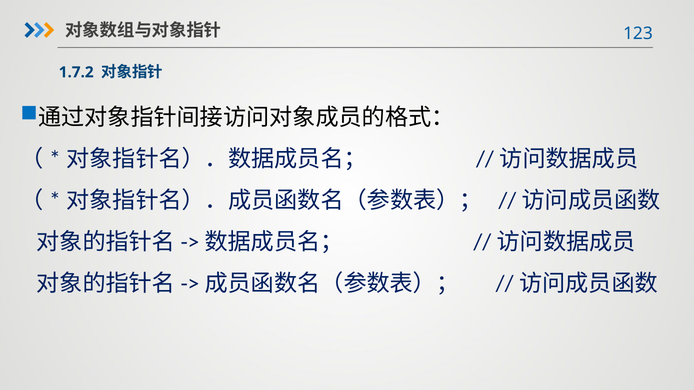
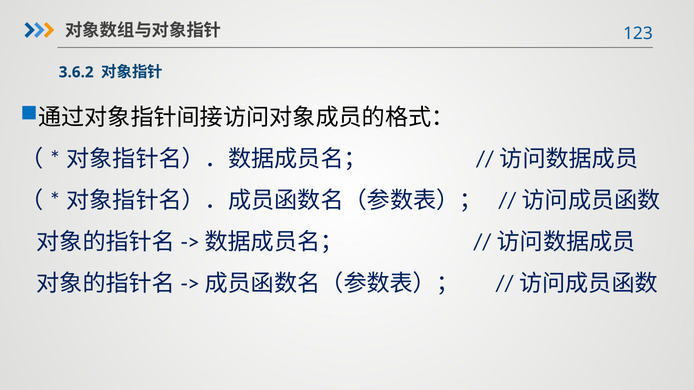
1.7.2: 1.7.2 -> 3.6.2
